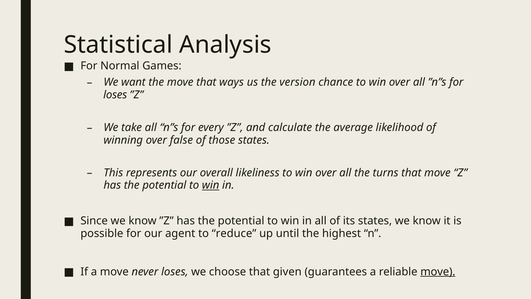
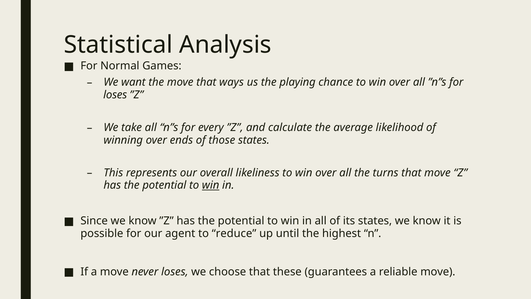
version: version -> playing
false: false -> ends
given: given -> these
move at (438, 271) underline: present -> none
